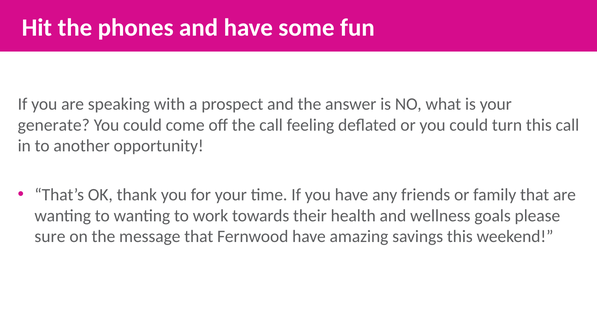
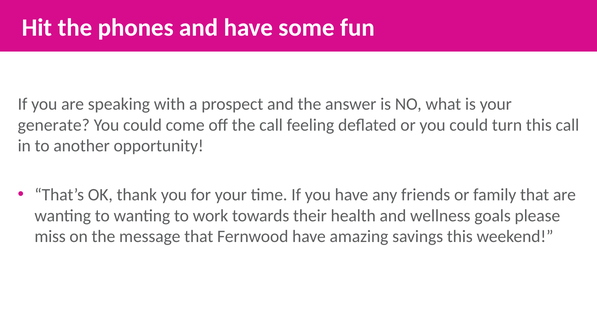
sure: sure -> miss
